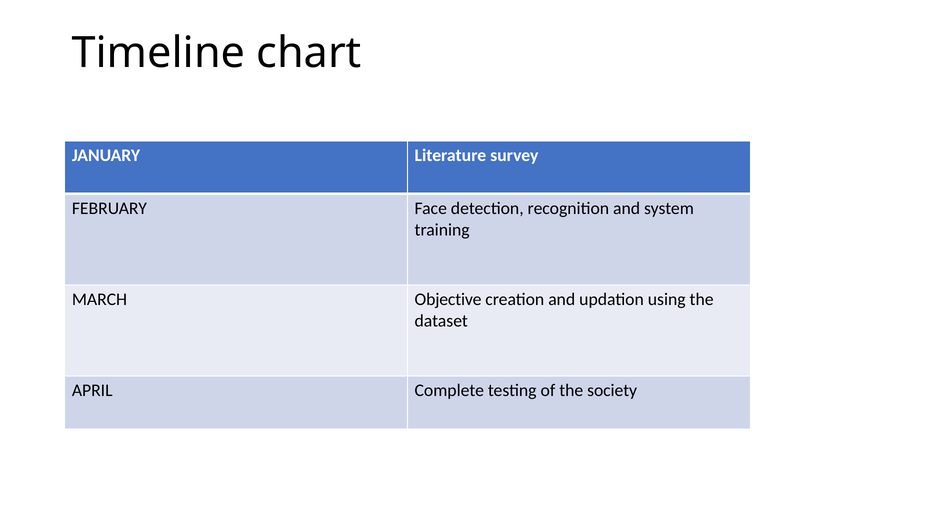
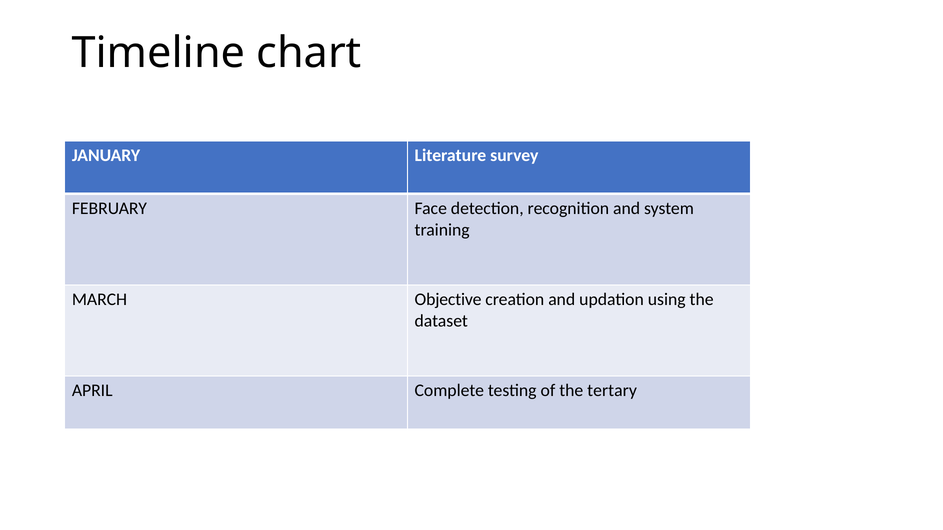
society: society -> tertary
